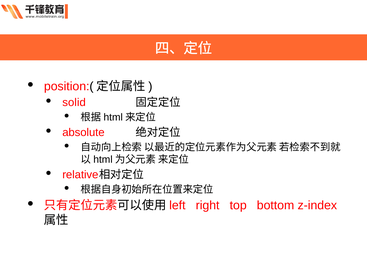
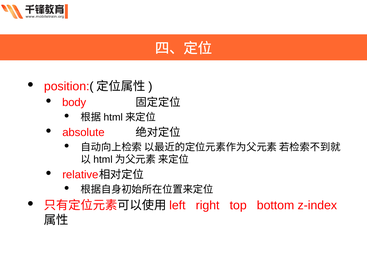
solid: solid -> body
